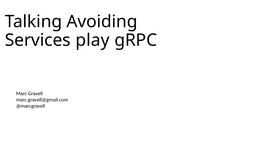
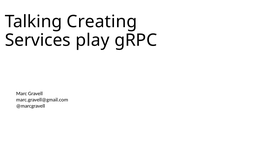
Avoiding: Avoiding -> Creating
